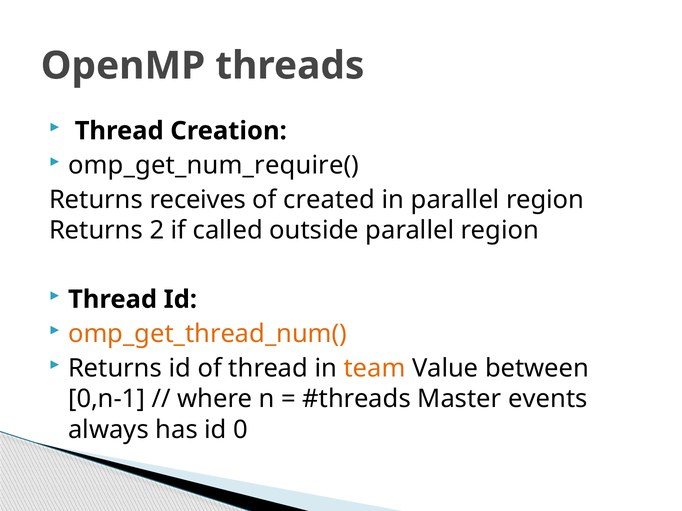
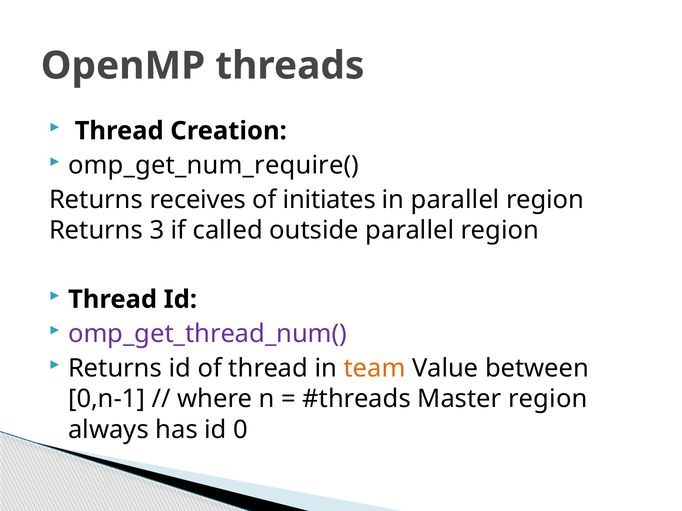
created: created -> initiates
2: 2 -> 3
omp_get_thread_num( colour: orange -> purple
Master events: events -> region
